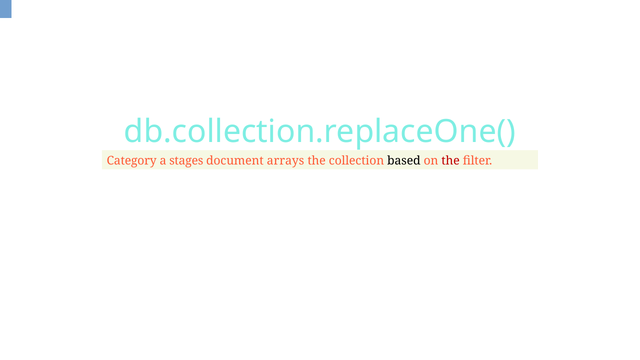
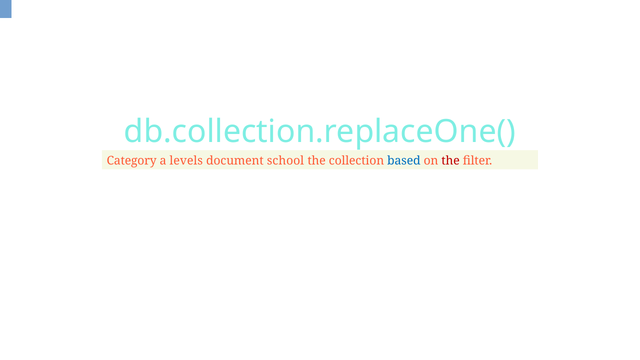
stages: stages -> levels
arrays: arrays -> school
based colour: black -> blue
